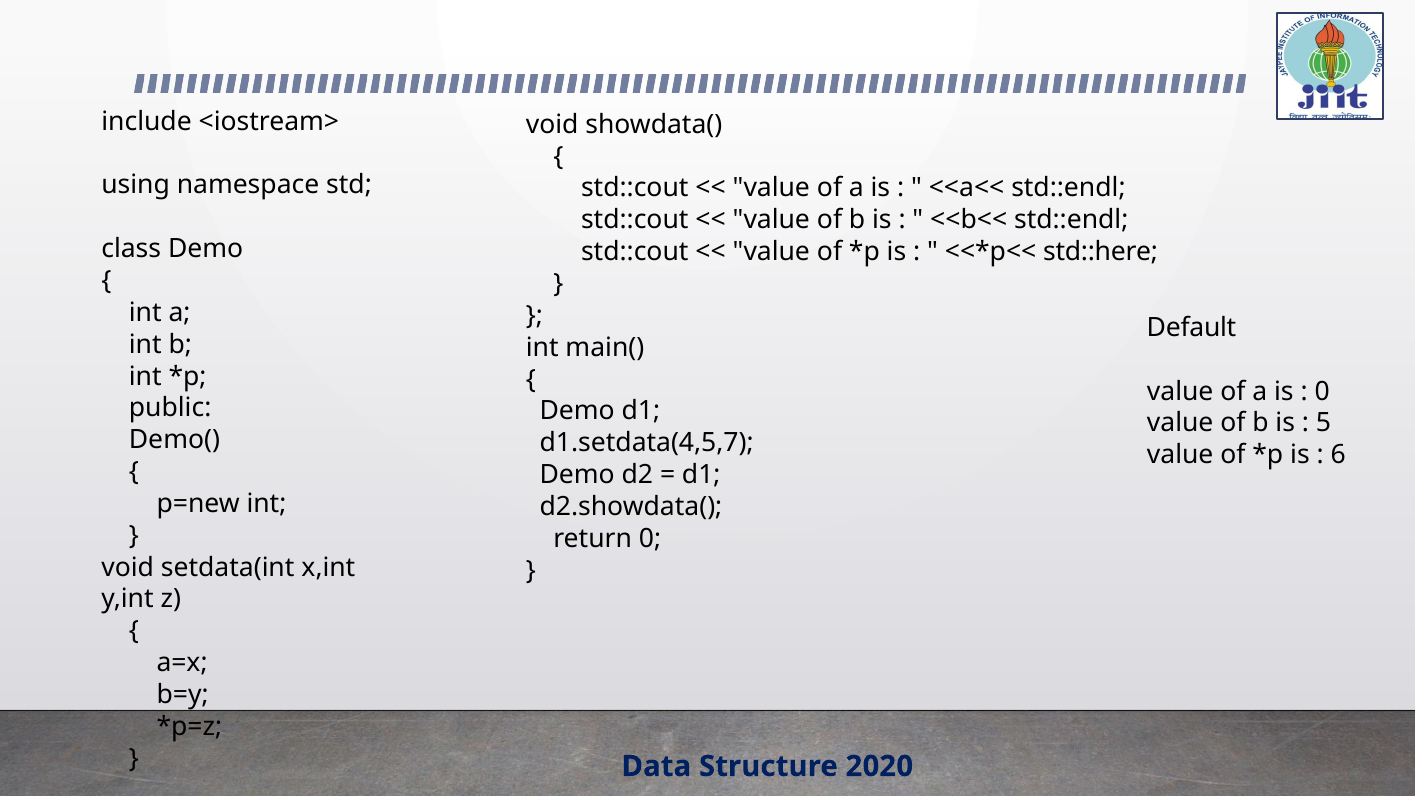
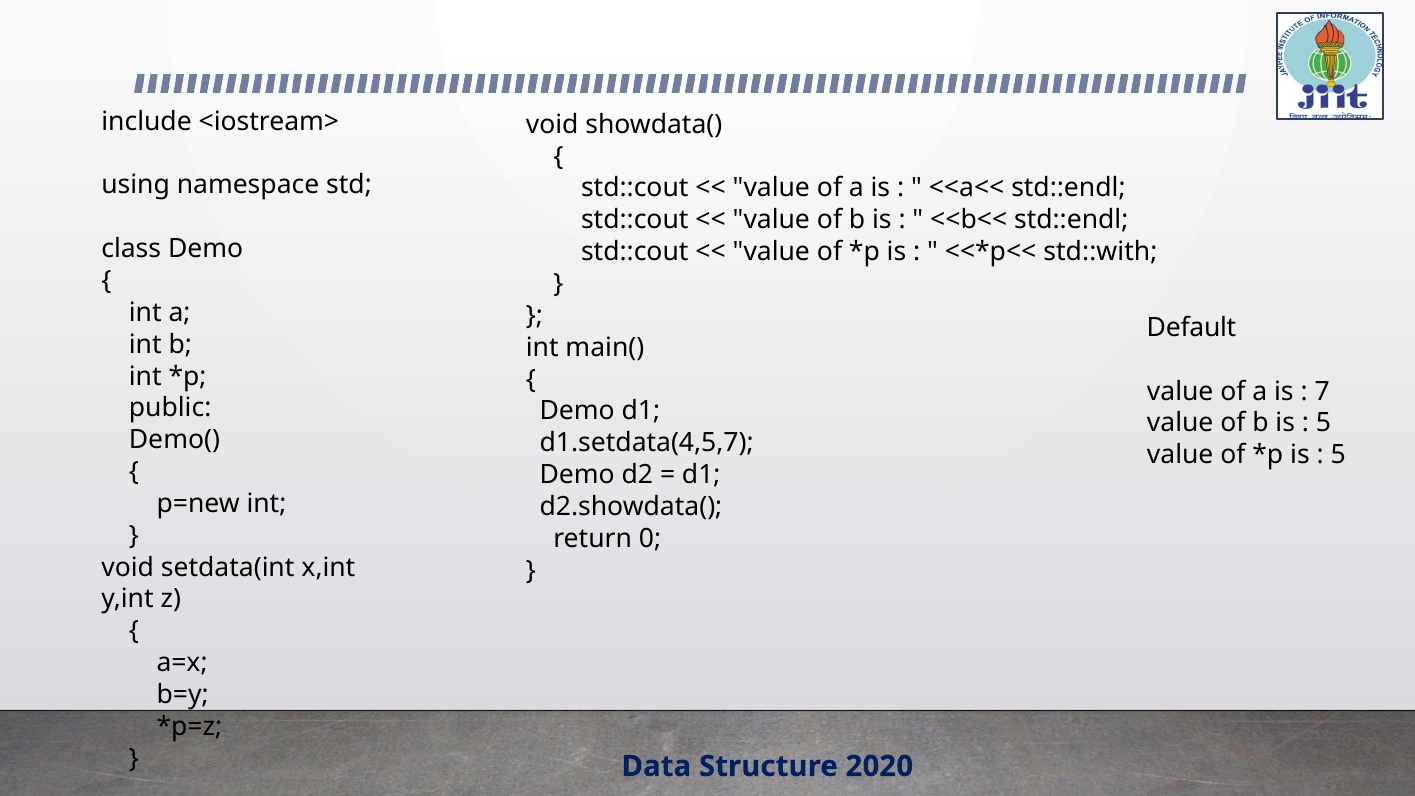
std::here: std::here -> std::with
0 at (1322, 391): 0 -> 7
6 at (1338, 455): 6 -> 5
